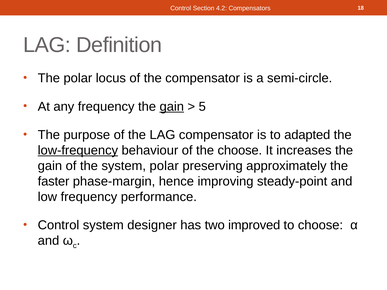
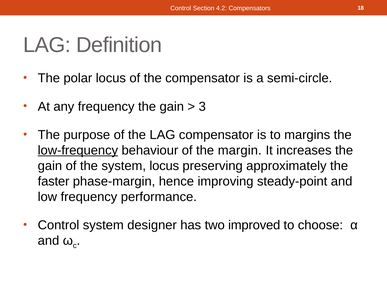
gain at (172, 107) underline: present -> none
5: 5 -> 3
adapted: adapted -> margins
the choose: choose -> margin
system polar: polar -> locus
